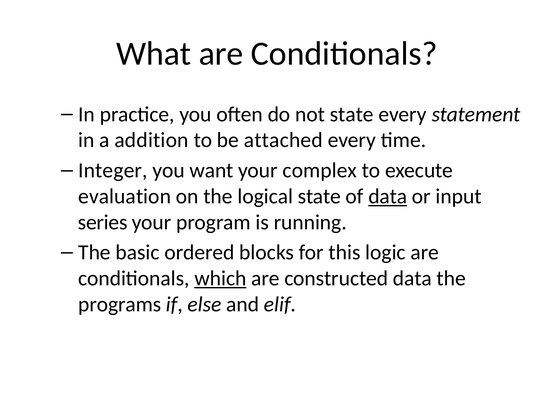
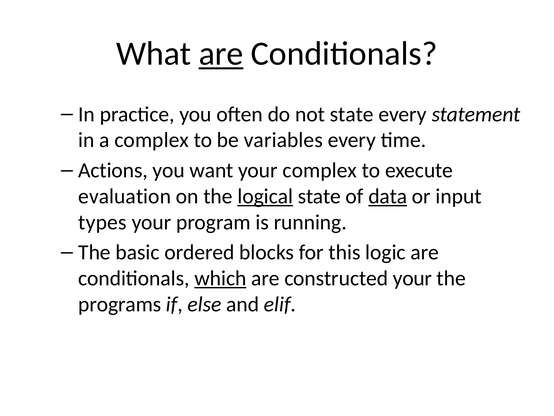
are at (221, 54) underline: none -> present
a addition: addition -> complex
attached: attached -> variables
Integer: Integer -> Actions
logical underline: none -> present
series: series -> types
constructed data: data -> your
